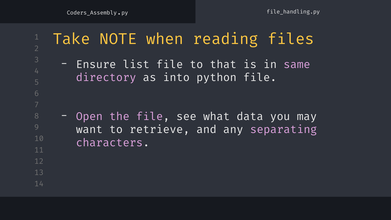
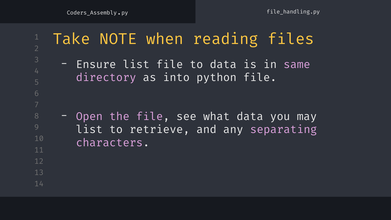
to that: that -> data
want at (89, 130): want -> list
